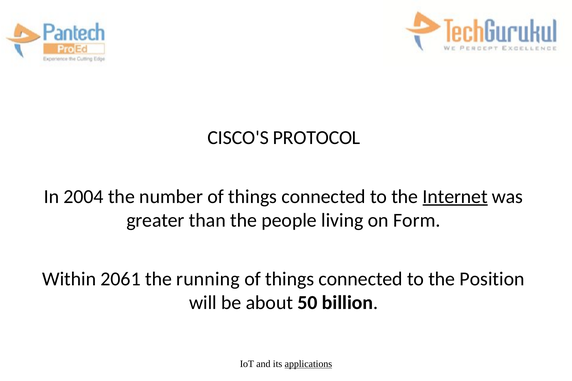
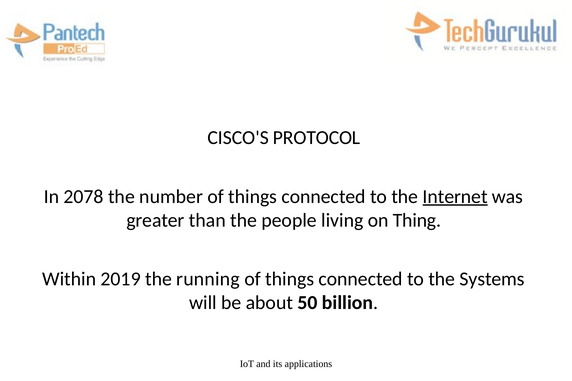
2004: 2004 -> 2078
Form: Form -> Thing
2061: 2061 -> 2019
Position: Position -> Systems
applications underline: present -> none
